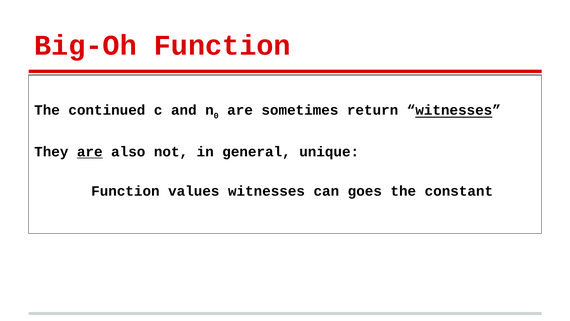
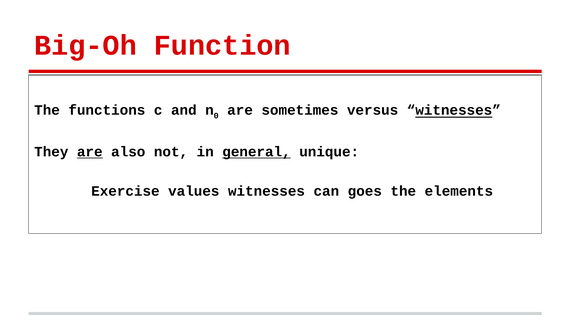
continued: continued -> functions
return: return -> versus
general underline: none -> present
Function at (125, 191): Function -> Exercise
constant: constant -> elements
